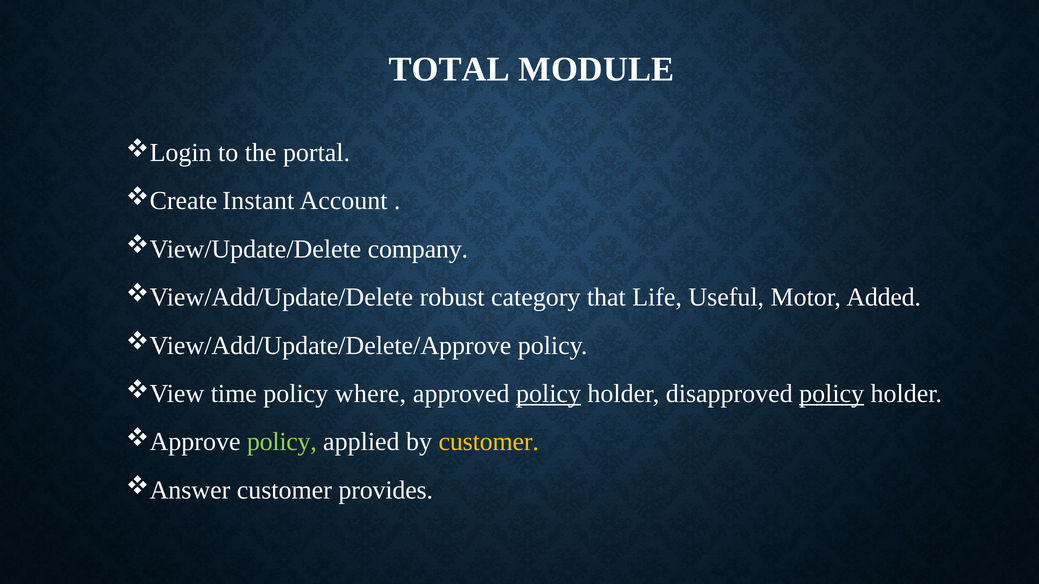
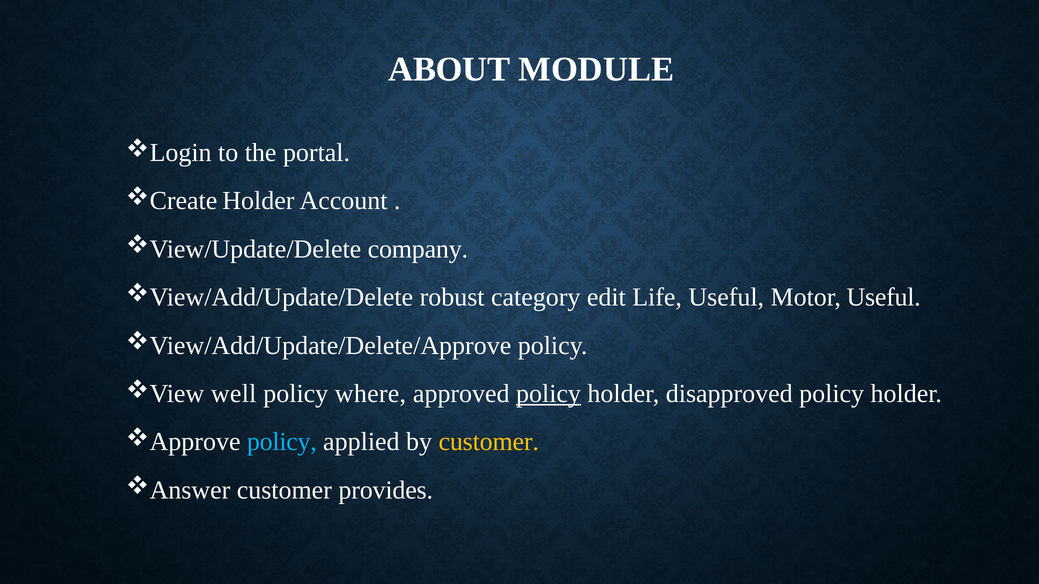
TOTAL: TOTAL -> ABOUT
Instant at (258, 201): Instant -> Holder
that: that -> edit
Motor Added: Added -> Useful
time: time -> well
policy at (832, 394) underline: present -> none
policy at (282, 442) colour: light green -> light blue
